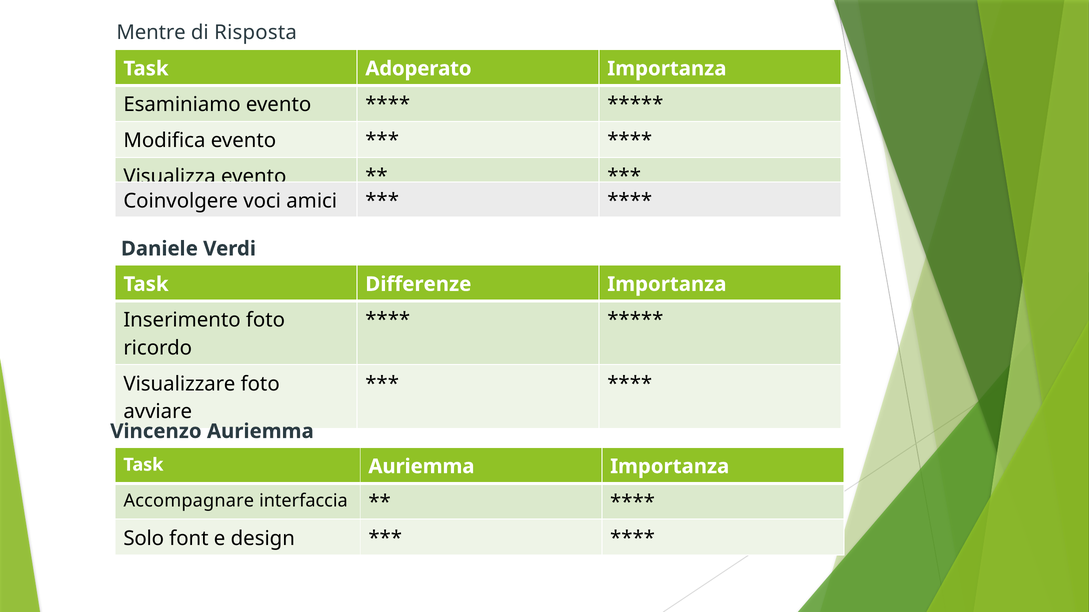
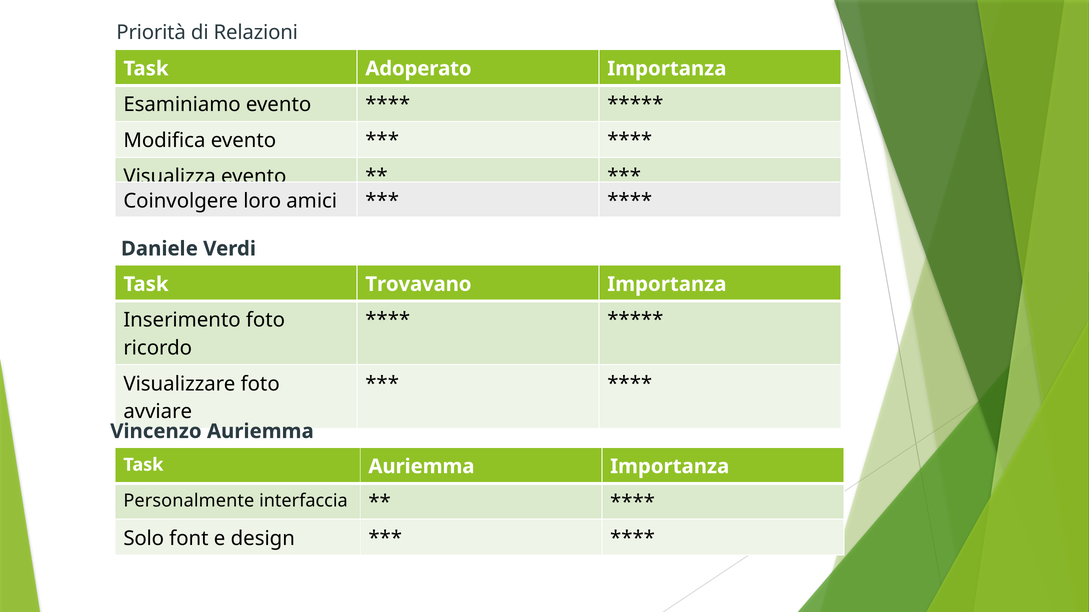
Mentre: Mentre -> Priorità
Risposta: Risposta -> Relazioni
voci: voci -> loro
Differenze: Differenze -> Trovavano
Accompagnare: Accompagnare -> Personalmente
